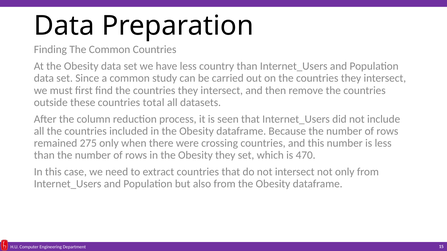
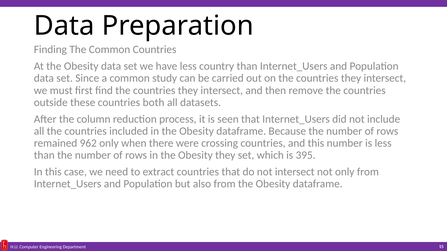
total: total -> both
275: 275 -> 962
470: 470 -> 395
